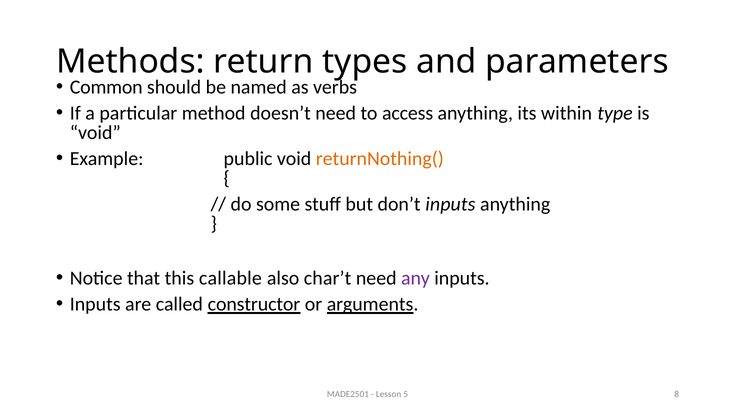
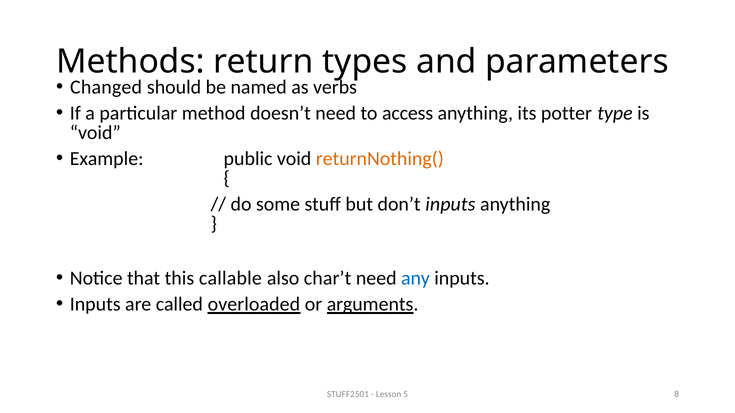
Common: Common -> Changed
within: within -> potter
any colour: purple -> blue
constructor: constructor -> overloaded
MADE2501: MADE2501 -> STUFF2501
